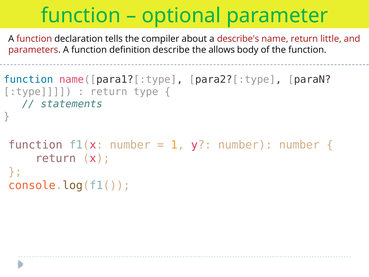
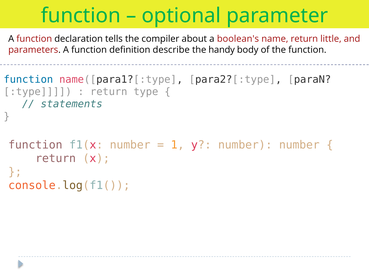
describe's: describe's -> boolean's
allows: allows -> handy
